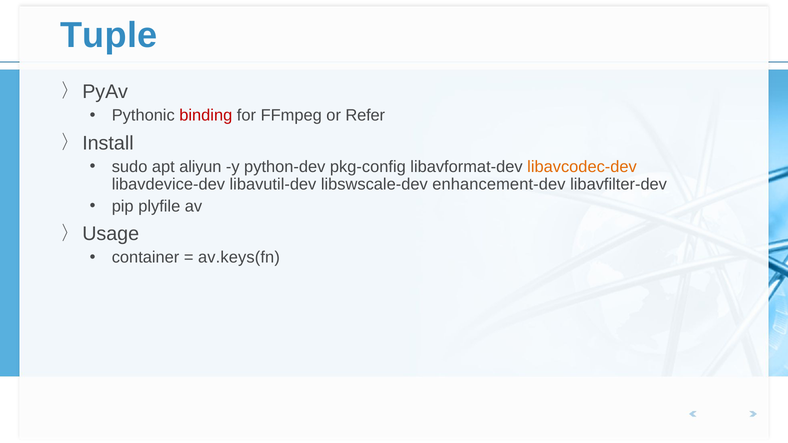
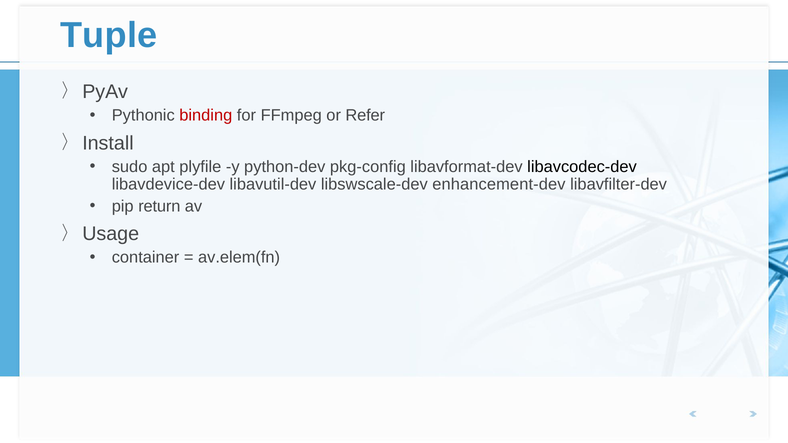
aliyun: aliyun -> plyfile
libavcodec-dev colour: orange -> black
plyfile: plyfile -> return
av.keys(fn: av.keys(fn -> av.elem(fn
